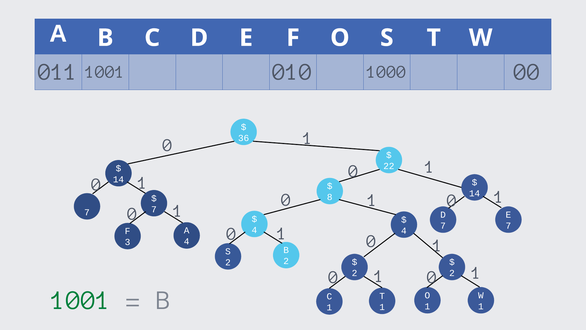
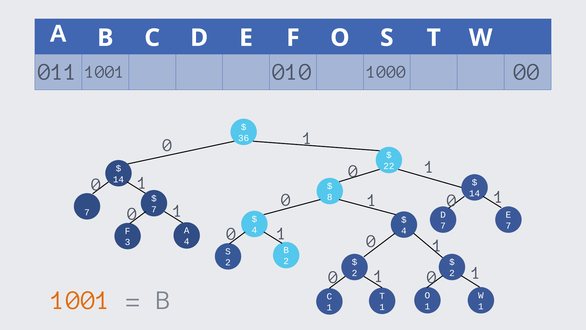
1001 at (81, 300) colour: green -> orange
